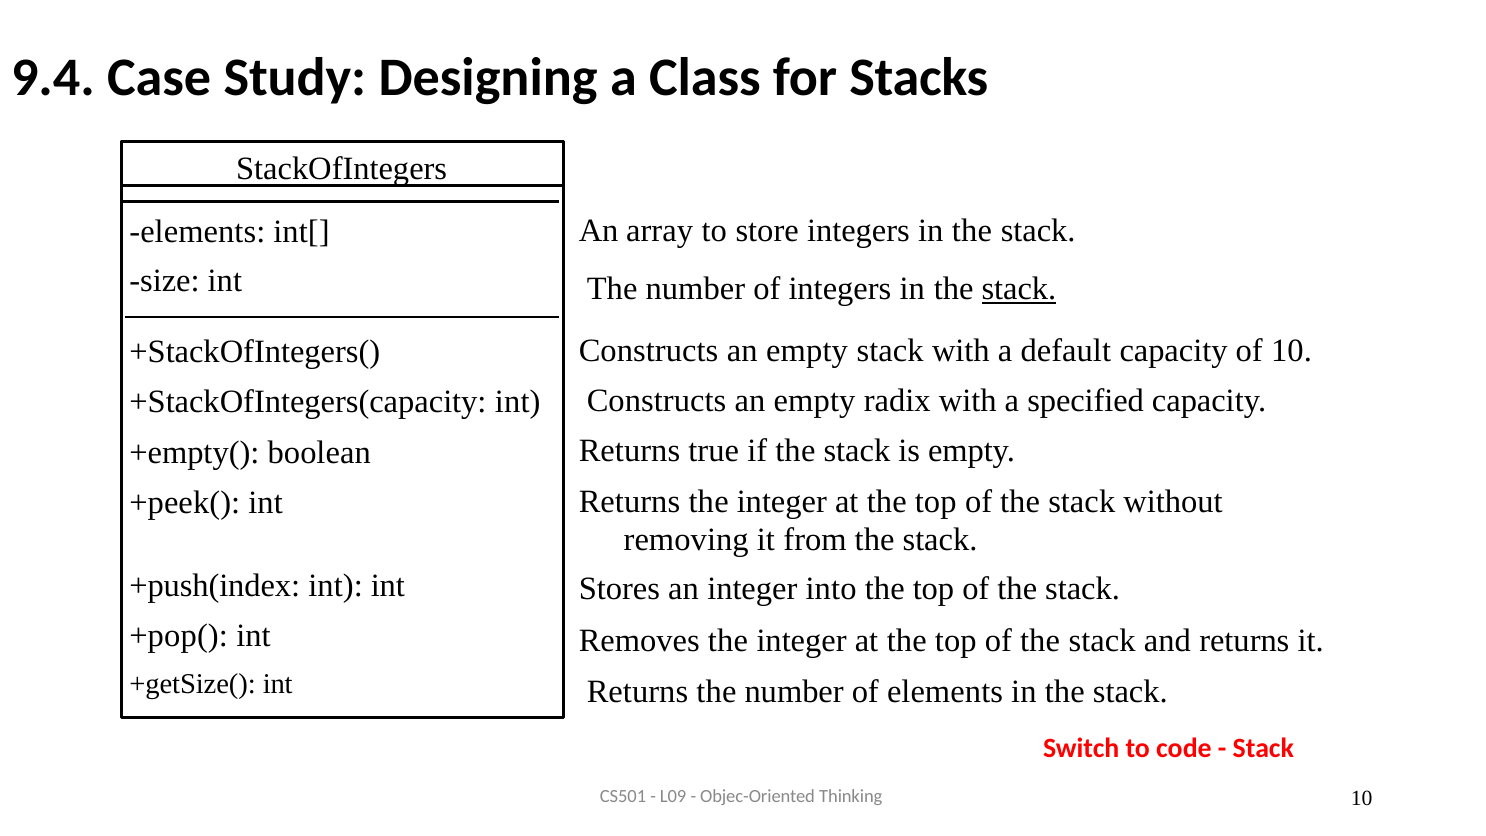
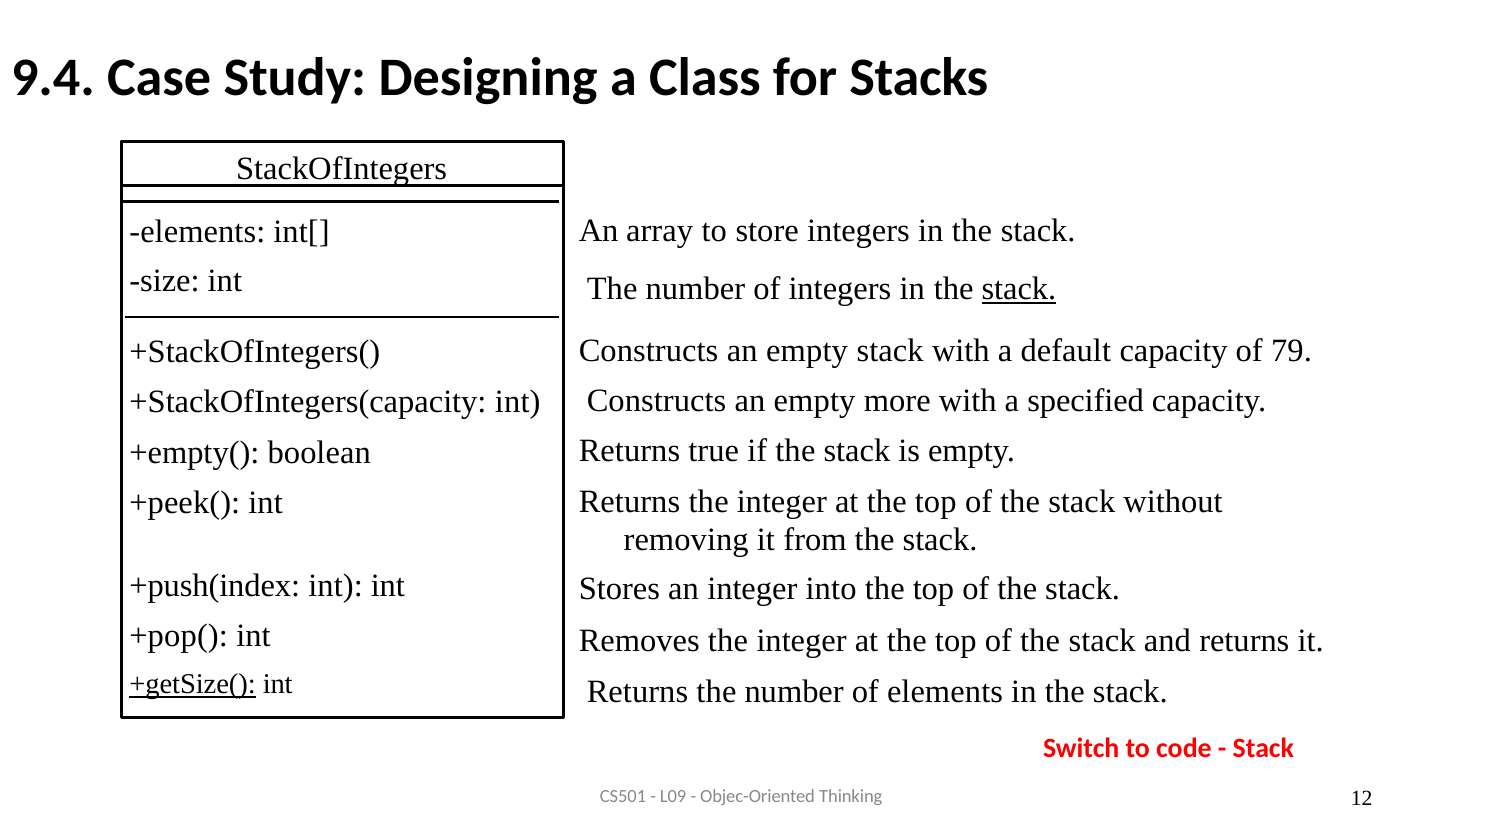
of 10: 10 -> 79
radix: radix -> more
+getSize( underline: none -> present
Thinking 10: 10 -> 12
